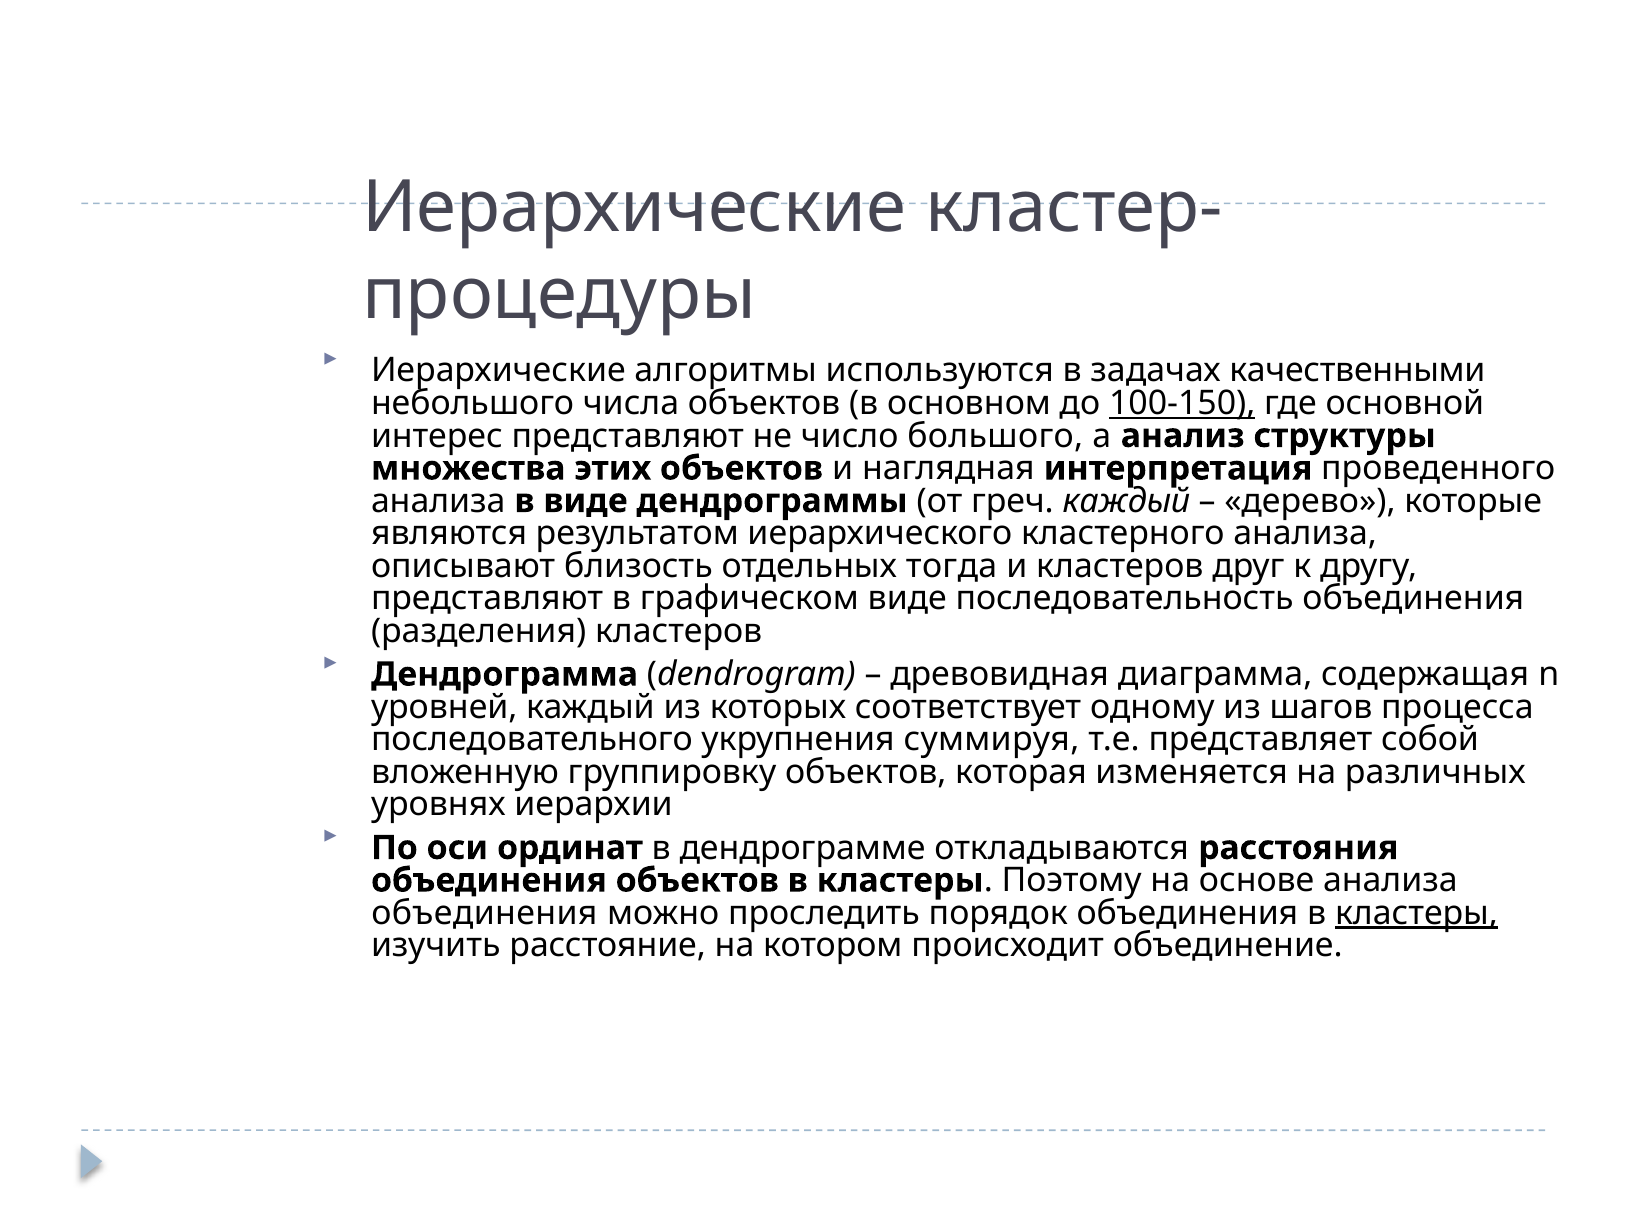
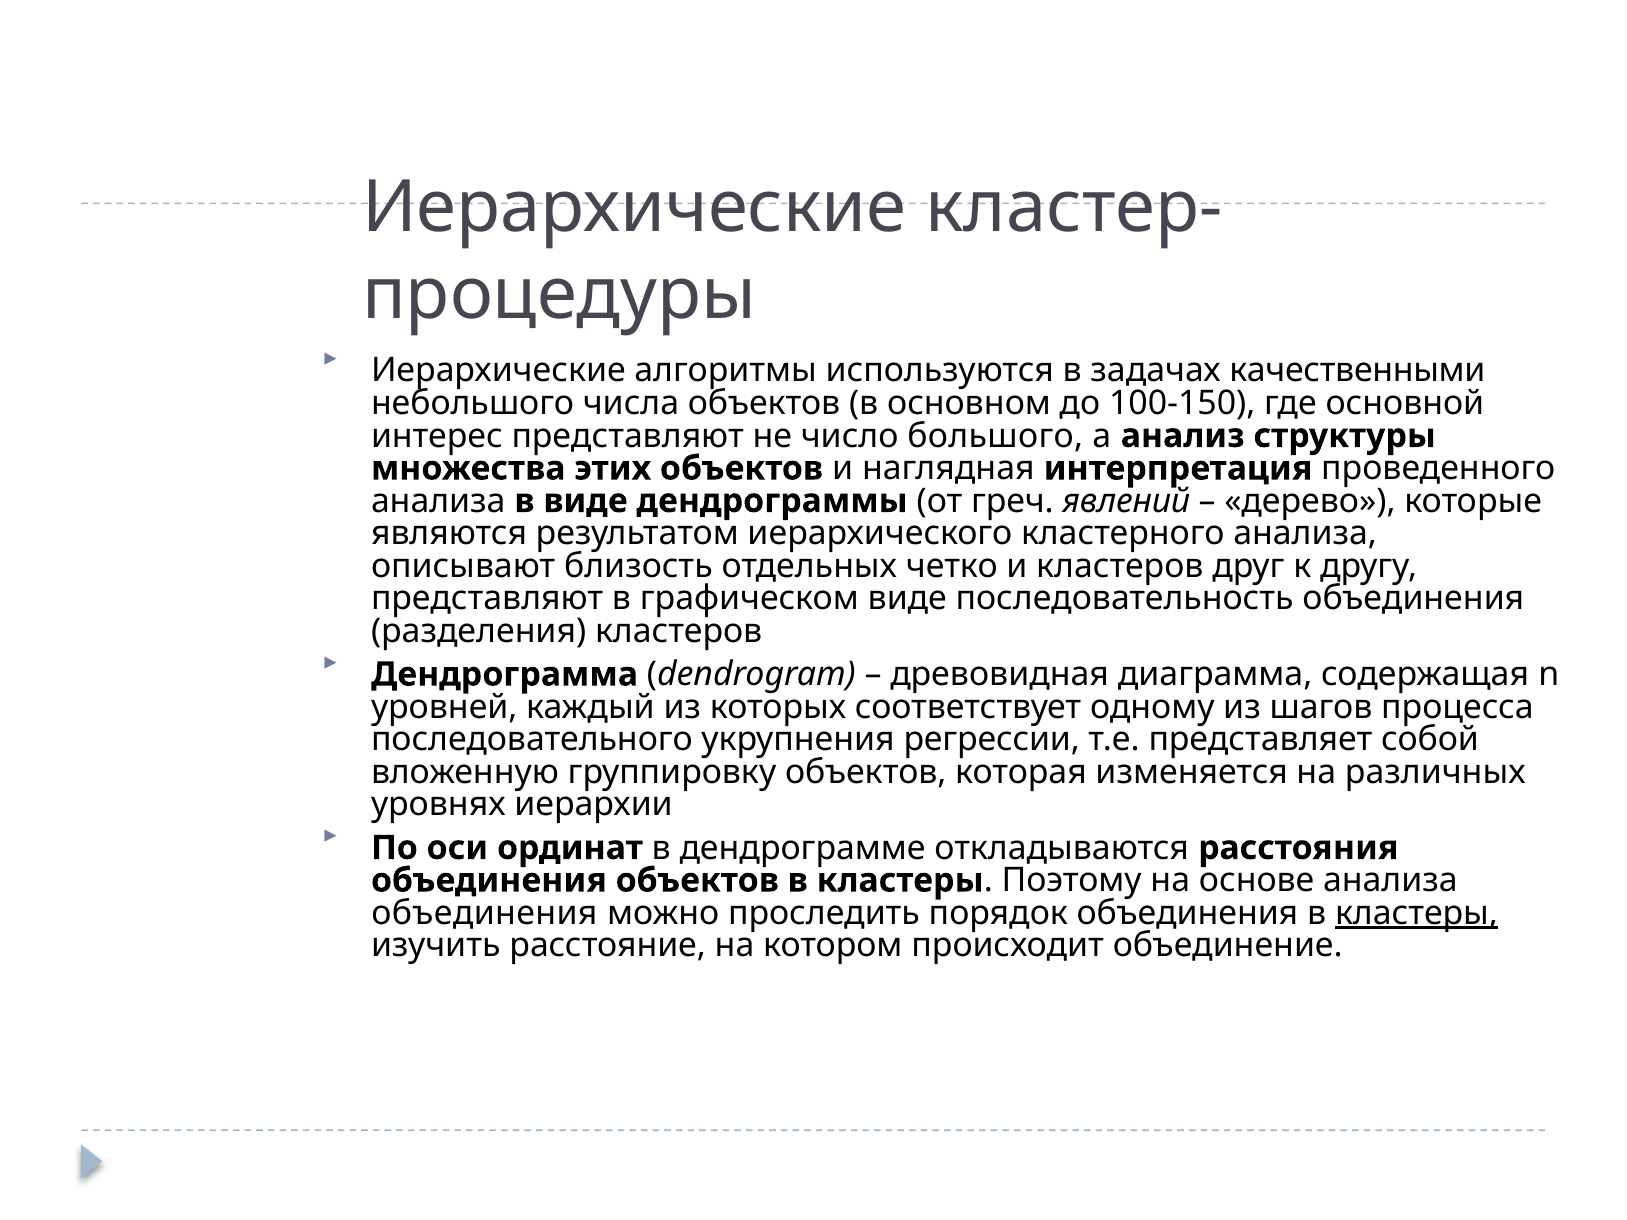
100-150 underline: present -> none
греч каждый: каждый -> явлений
тогда: тогда -> четко
суммируя: суммируя -> регрессии
